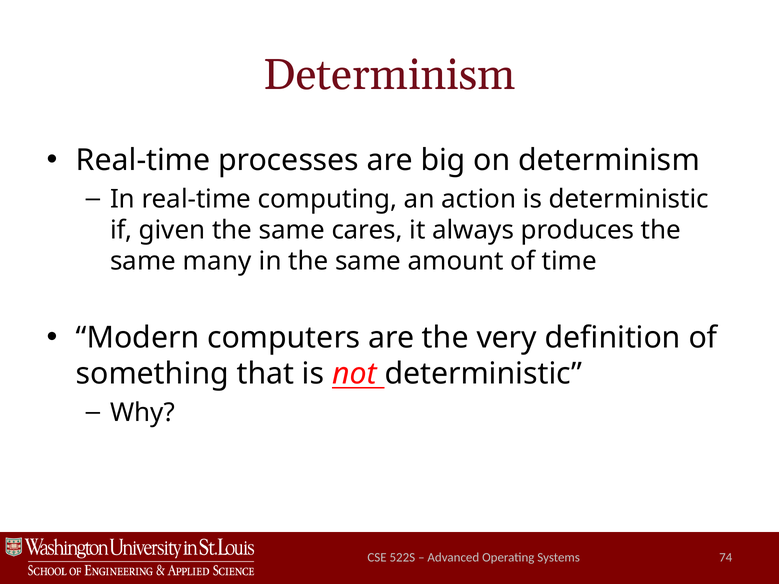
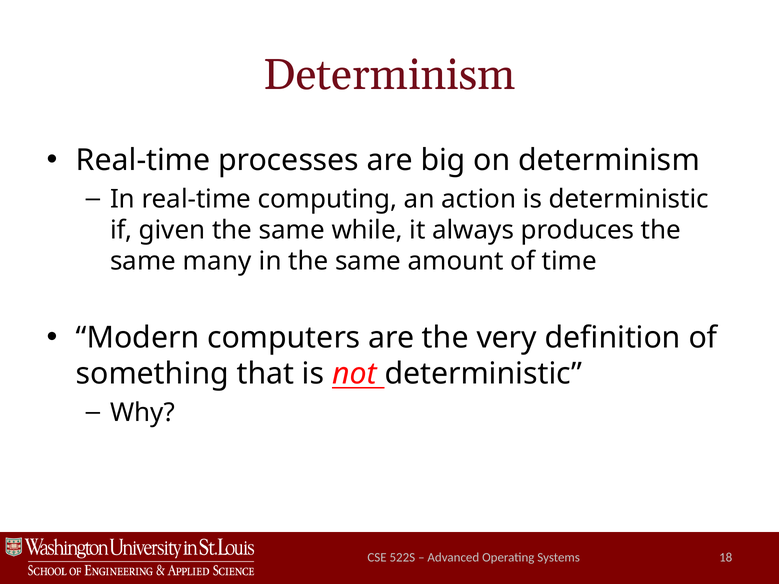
cares: cares -> while
74: 74 -> 18
